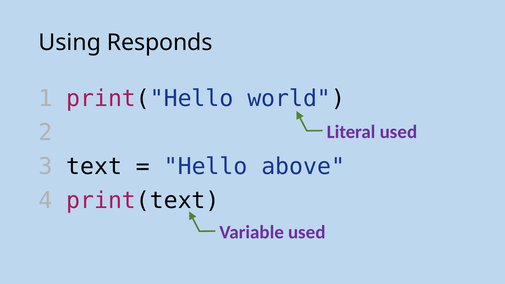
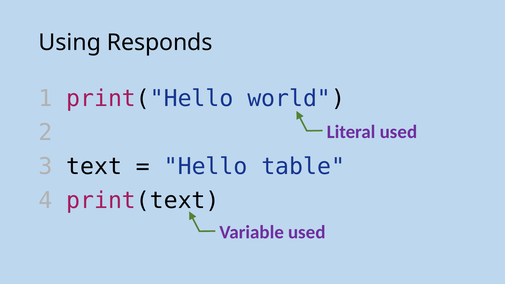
above: above -> table
